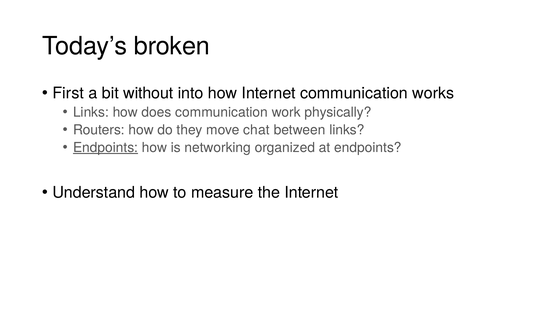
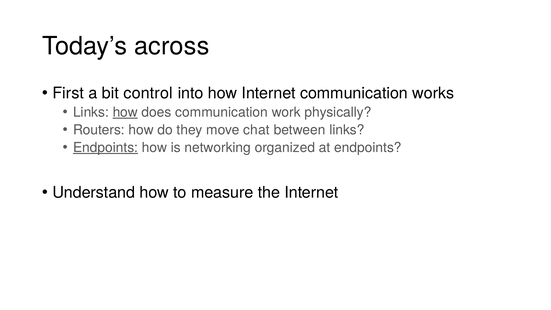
broken: broken -> across
without: without -> control
how at (125, 112) underline: none -> present
